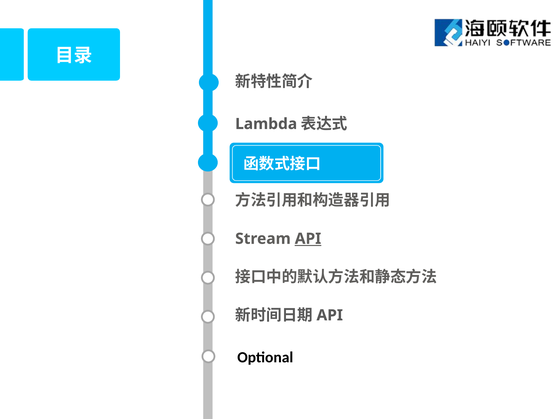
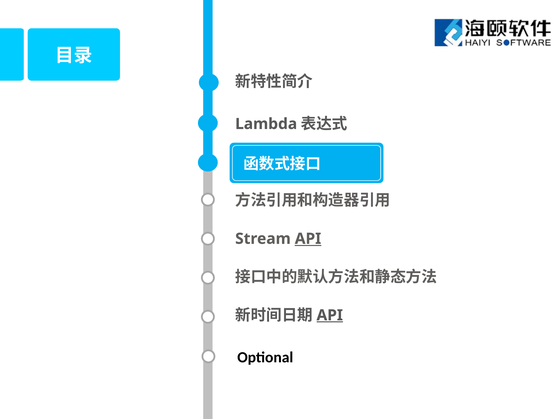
API at (330, 315) underline: none -> present
